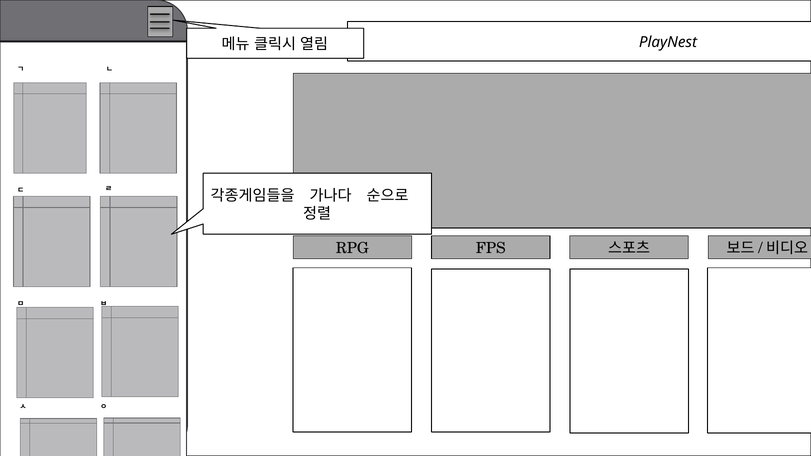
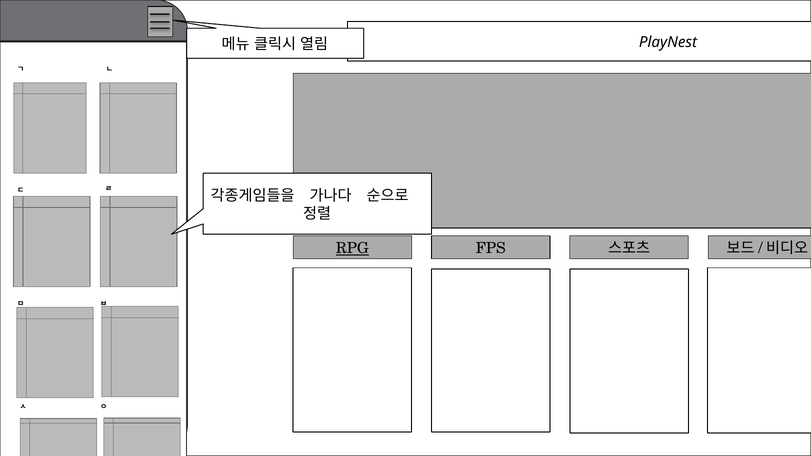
RPG underline: none -> present
